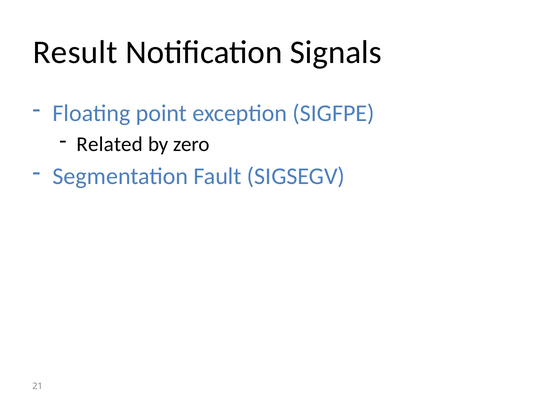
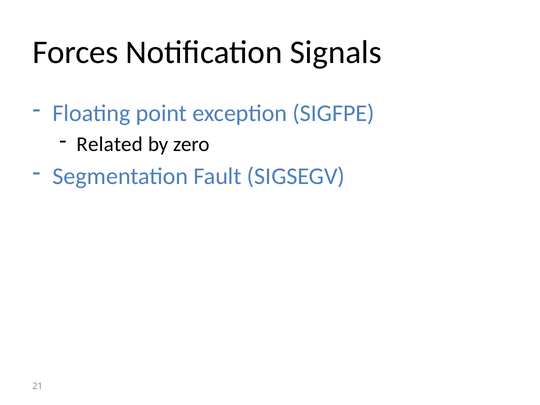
Result: Result -> Forces
